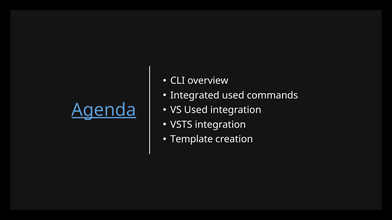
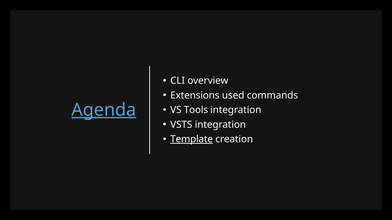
Integrated: Integrated -> Extensions
VS Used: Used -> Tools
Template underline: none -> present
